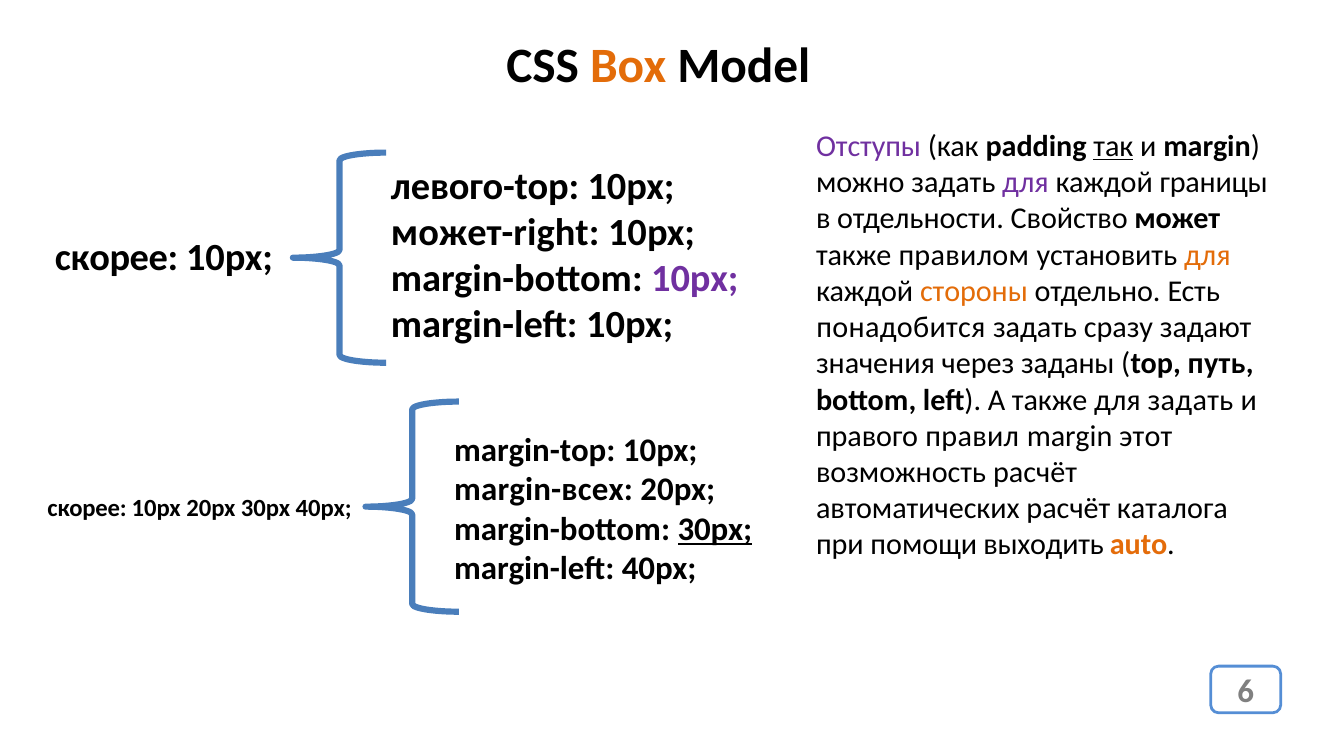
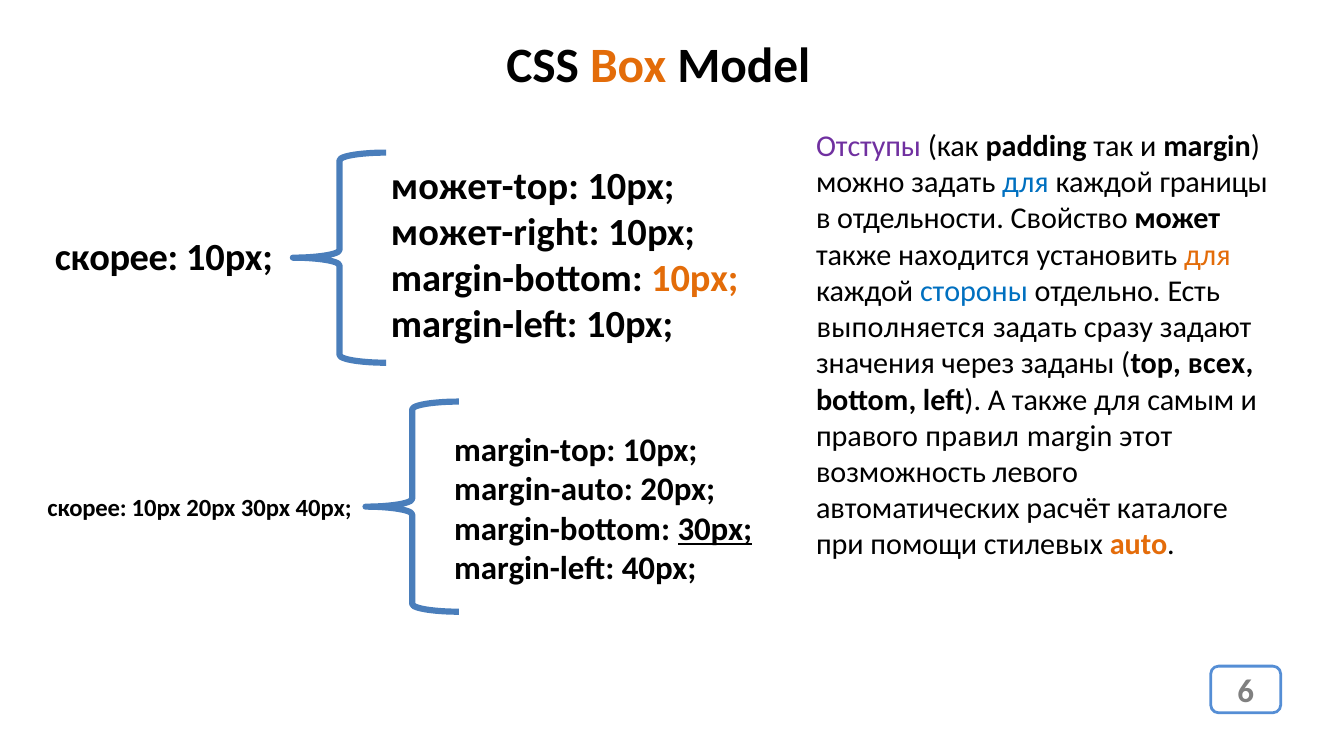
так underline: present -> none
для at (1026, 183) colour: purple -> blue
левого-top: левого-top -> может-top
правилом: правилом -> находится
10px at (695, 279) colour: purple -> orange
стороны colour: orange -> blue
понадобится: понадобится -> выполняется
путь: путь -> всех
для задать: задать -> самым
возможность расчёт: расчёт -> левого
margin-всех: margin-всех -> margin-auto
каталога: каталога -> каталоге
выходить: выходить -> стилевых
